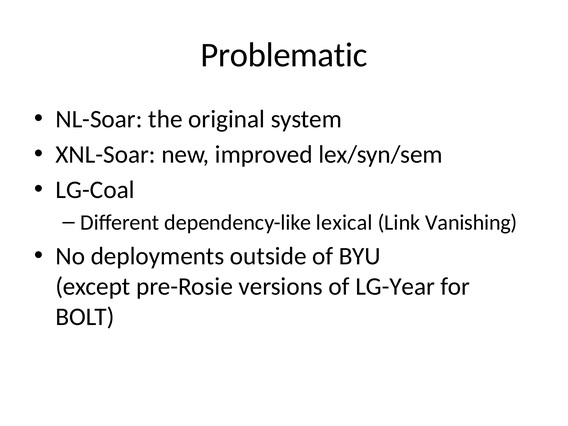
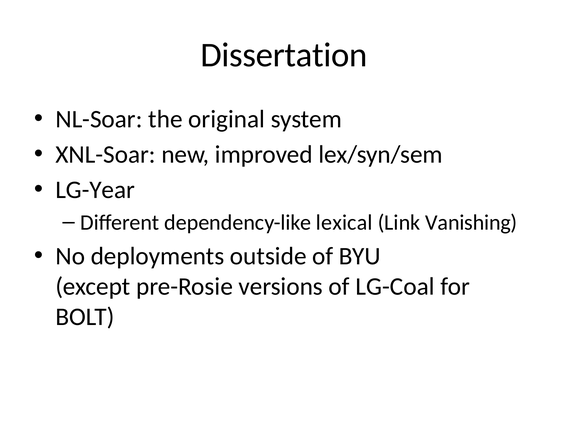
Problematic: Problematic -> Dissertation
LG-Coal: LG-Coal -> LG-Year
LG-Year: LG-Year -> LG-Coal
